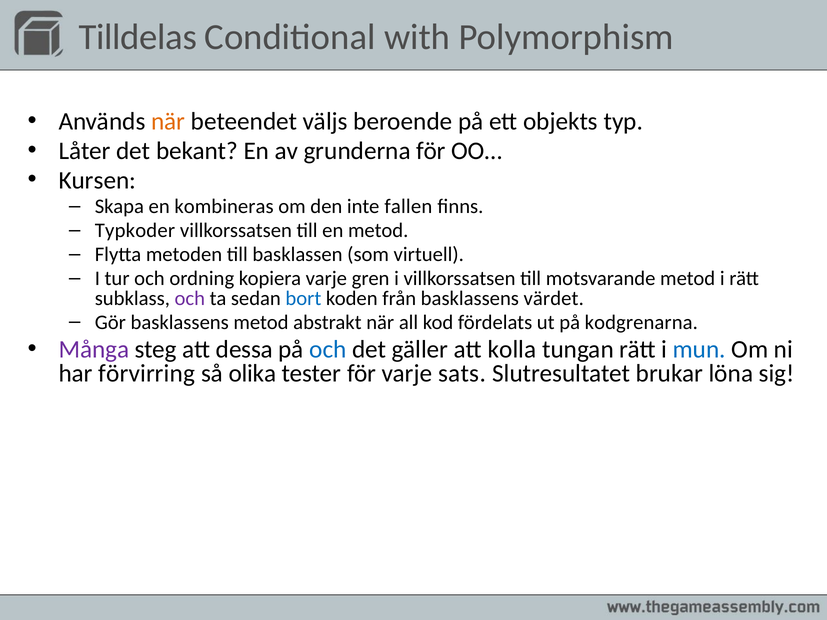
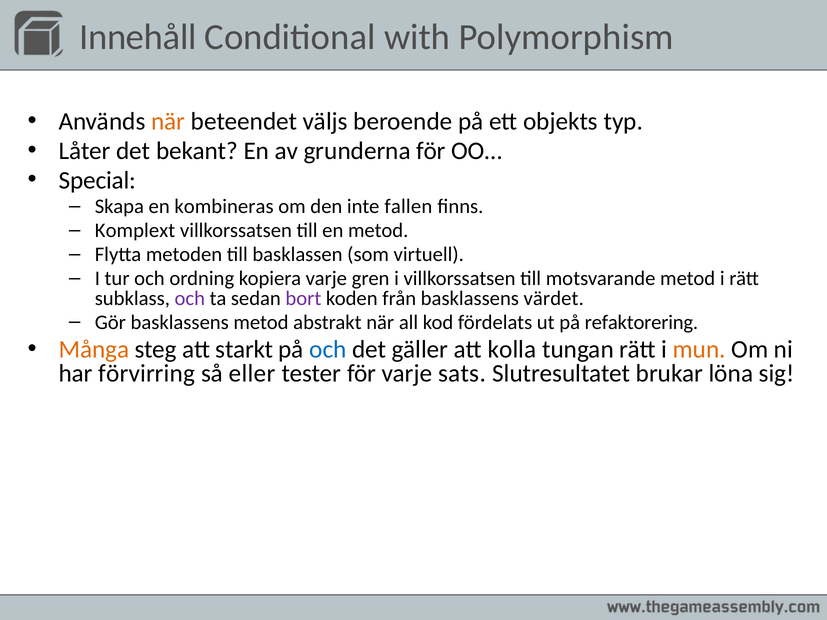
Tilldelas: Tilldelas -> Innehåll
Kursen: Kursen -> Special
Typkoder: Typkoder -> Komplext
bort colour: blue -> purple
kodgrenarna: kodgrenarna -> refaktorering
Många colour: purple -> orange
dessa: dessa -> starkt
mun colour: blue -> orange
olika: olika -> eller
